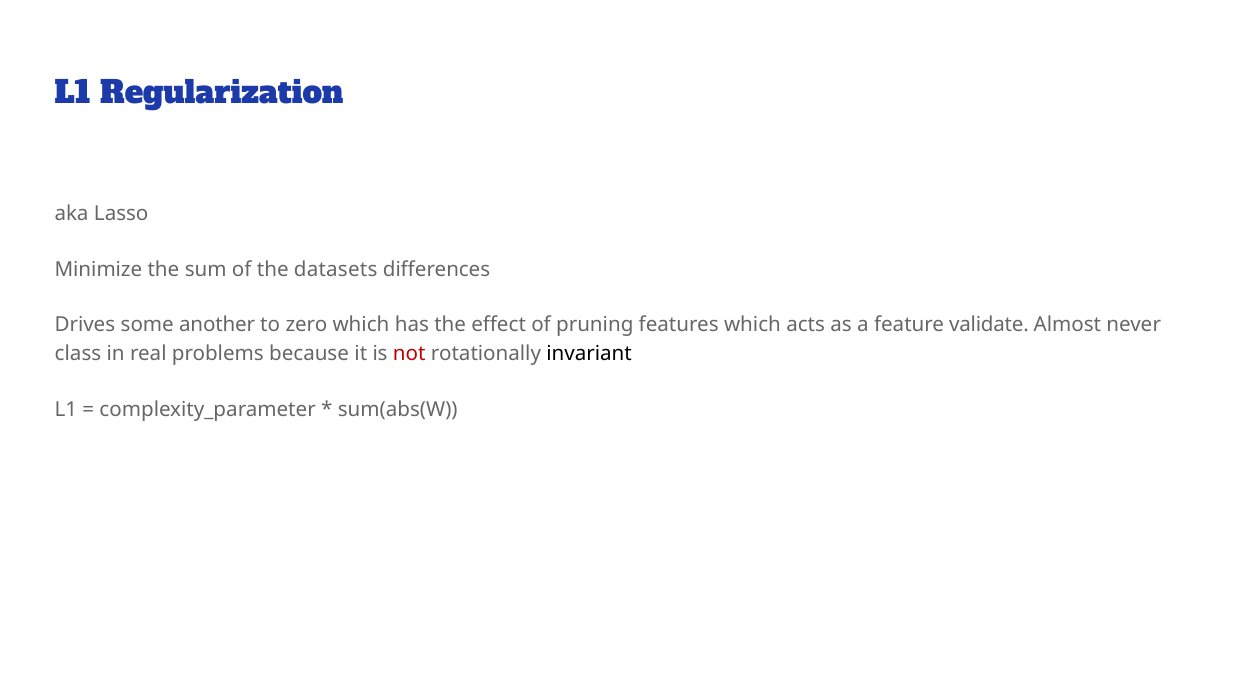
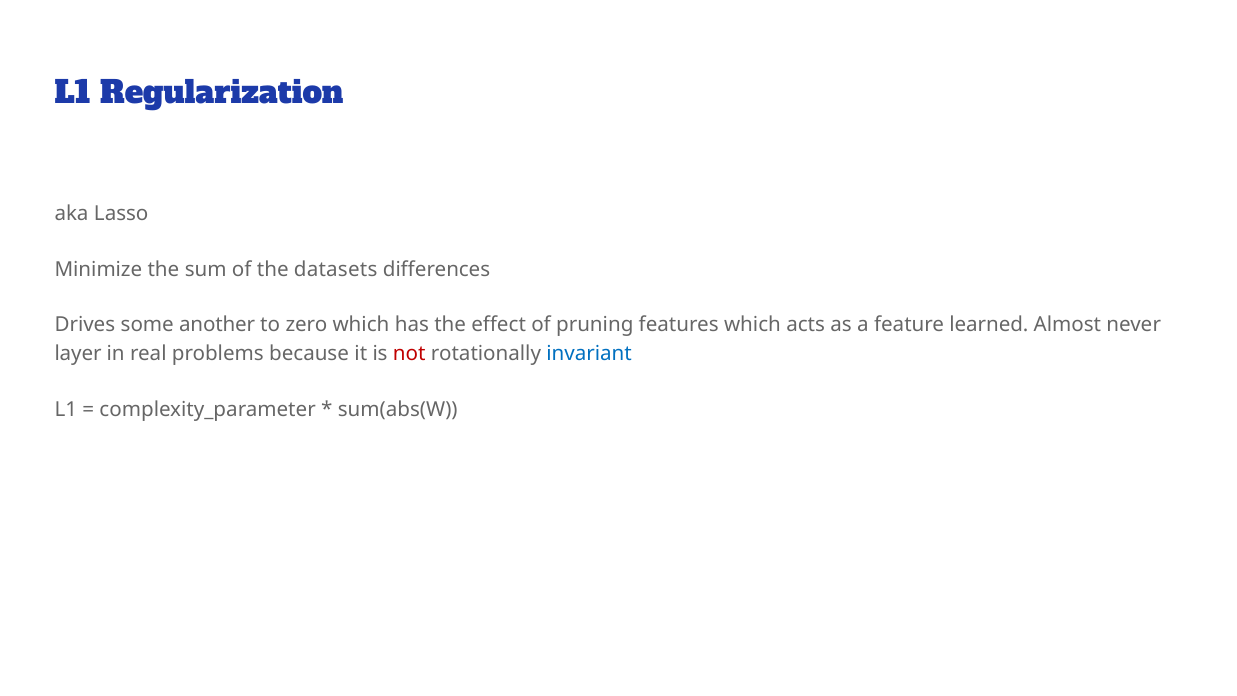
validate: validate -> learned
class: class -> layer
invariant colour: black -> blue
